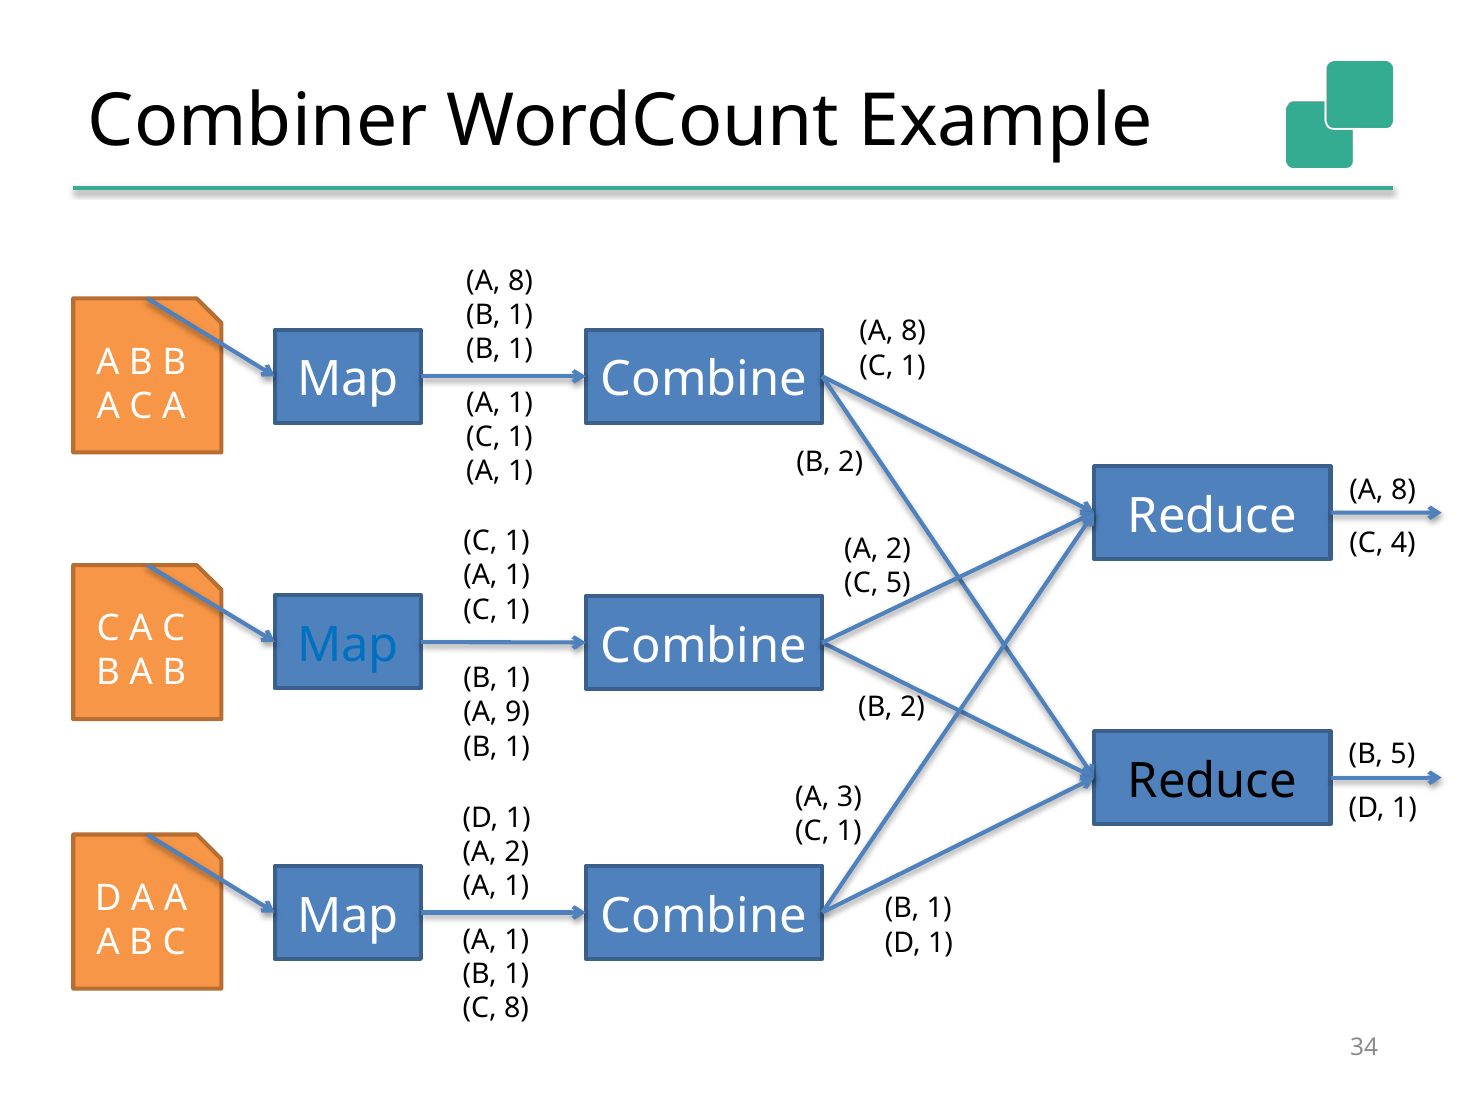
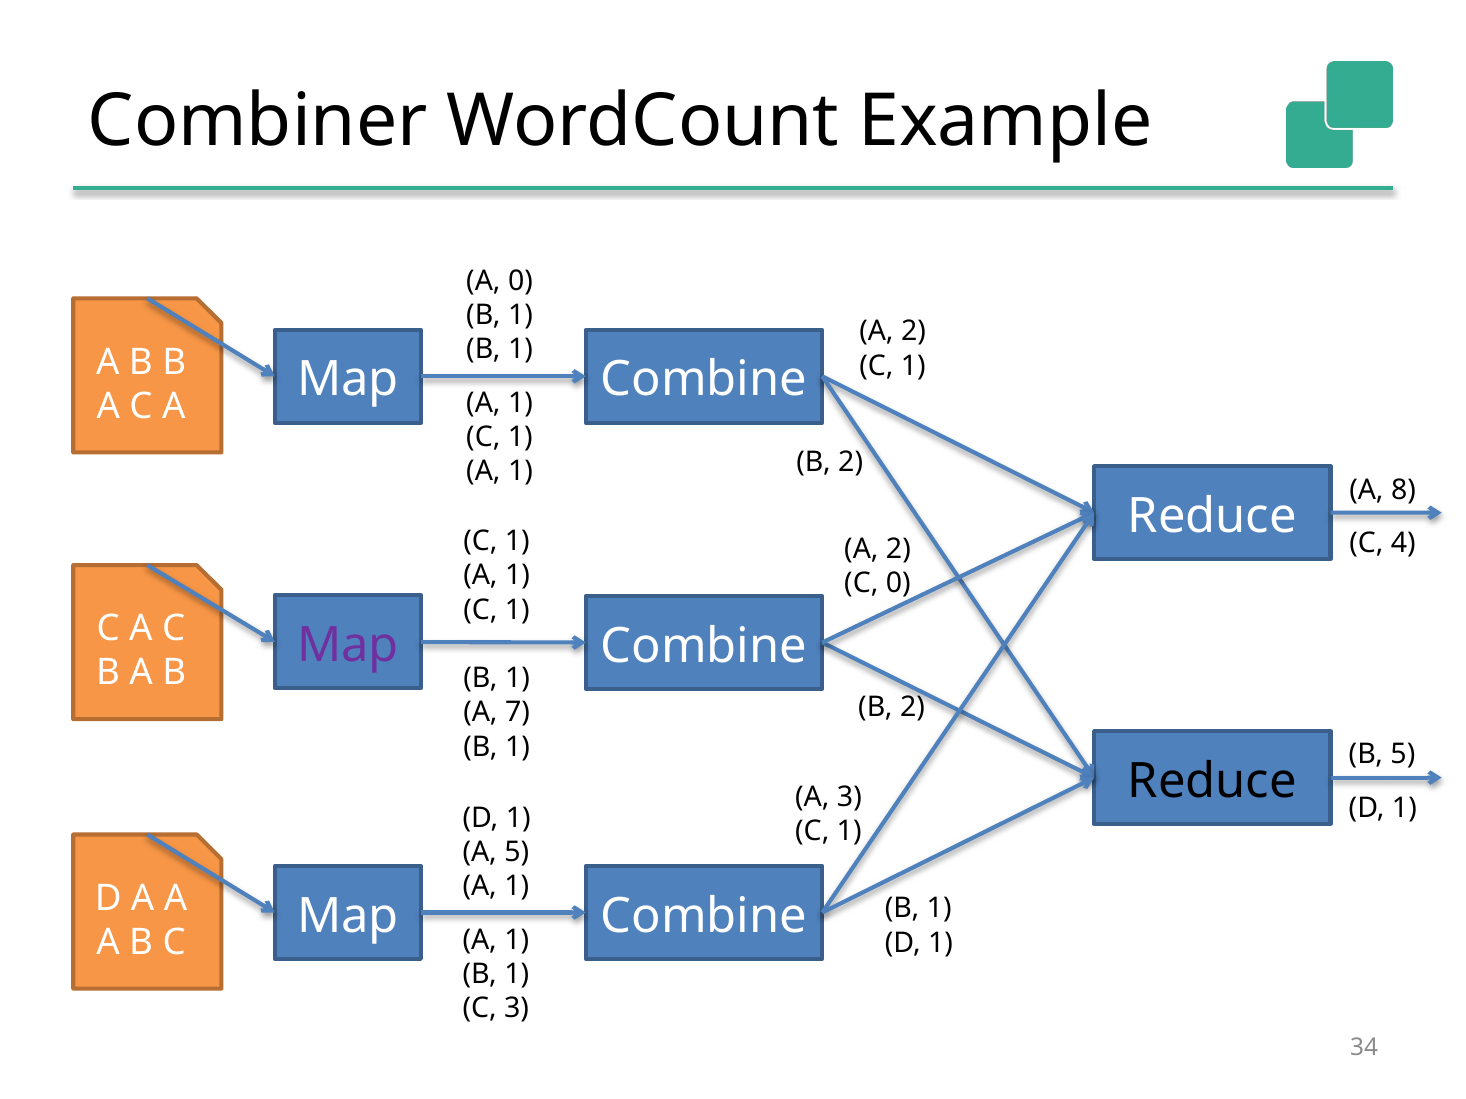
8 at (520, 281): 8 -> 0
8 at (914, 332): 8 -> 2
C 5: 5 -> 0
Map at (348, 646) colour: blue -> purple
9: 9 -> 7
2 at (517, 853): 2 -> 5
C 8: 8 -> 3
